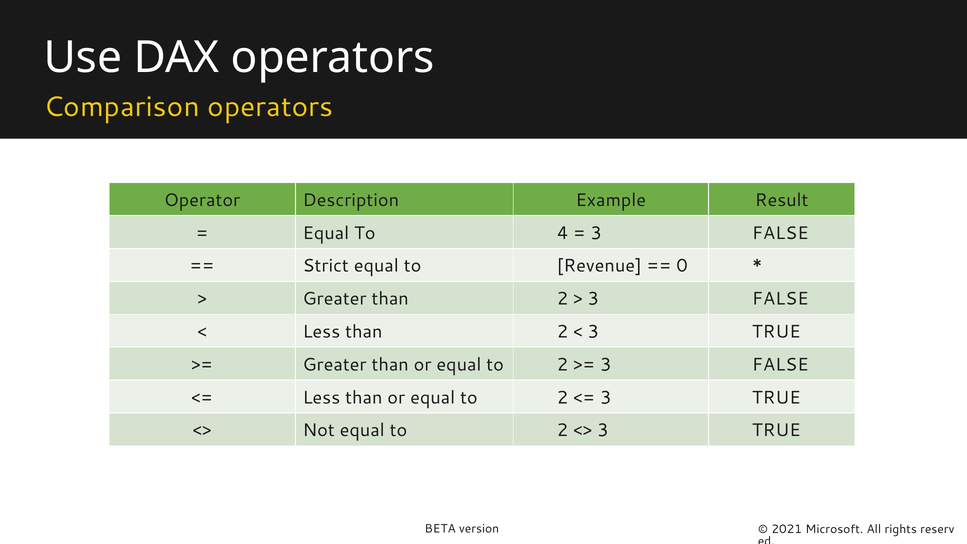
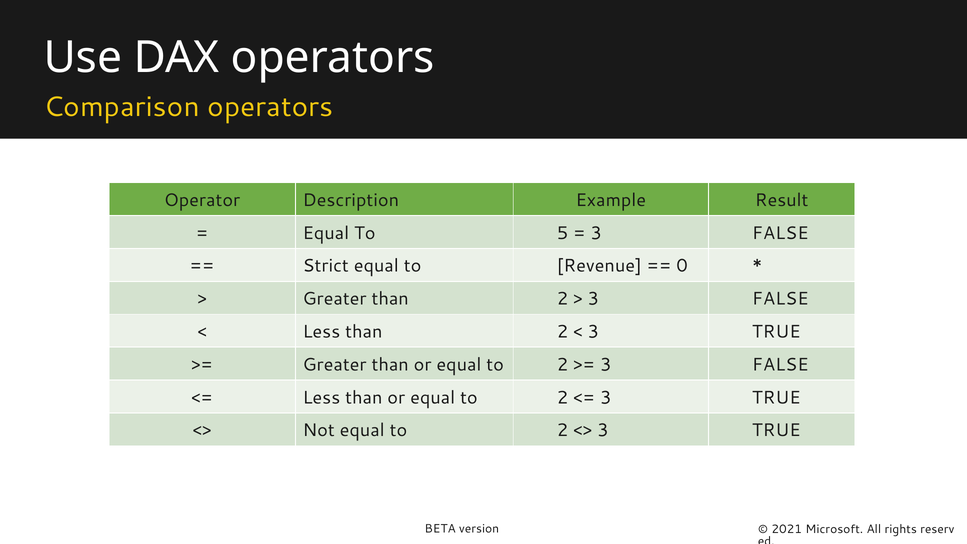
4: 4 -> 5
